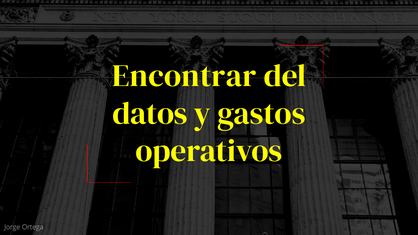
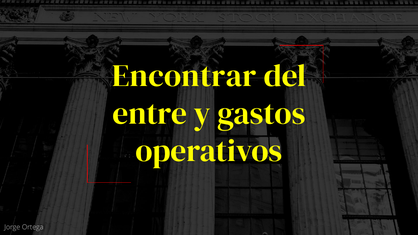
datos: datos -> entre
